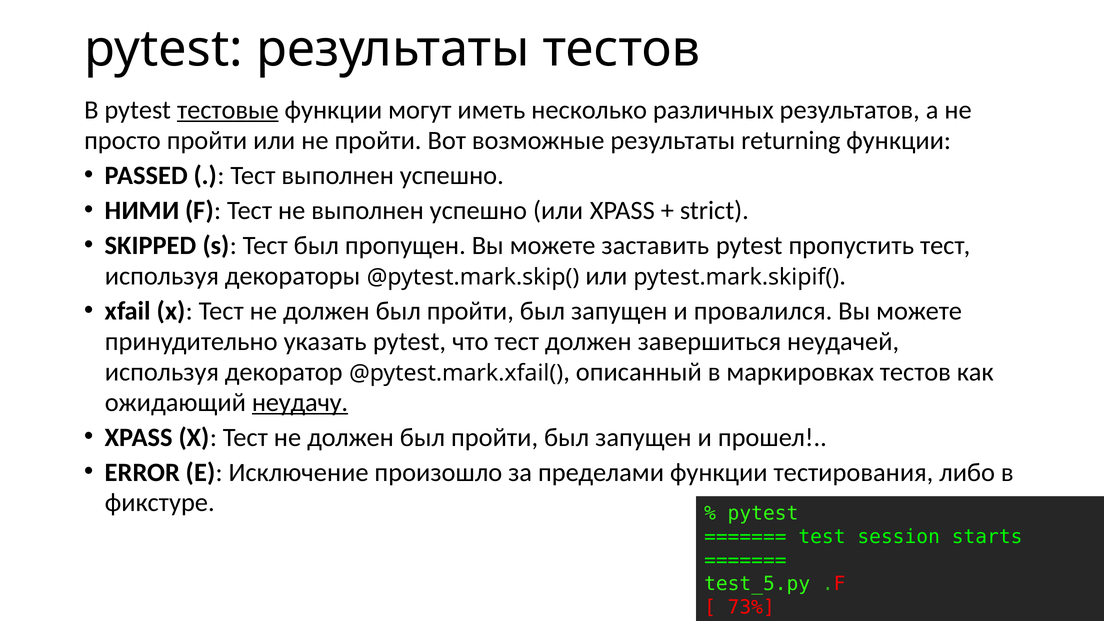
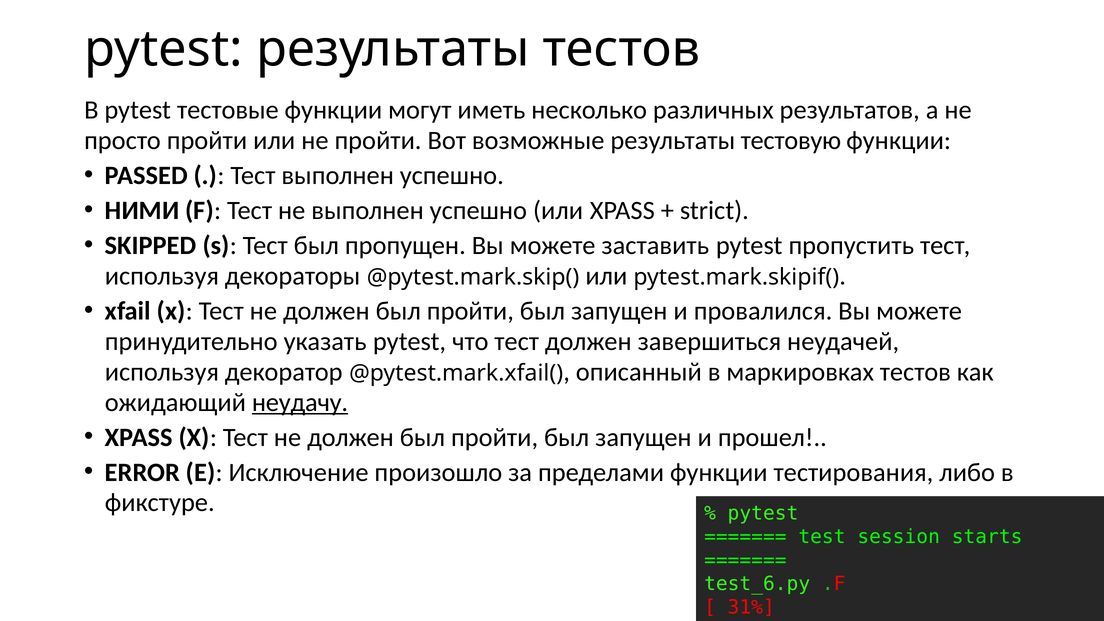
тестовые underline: present -> none
returning: returning -> тестовую
test_5.py: test_5.py -> test_6.py
73%: 73% -> 31%
